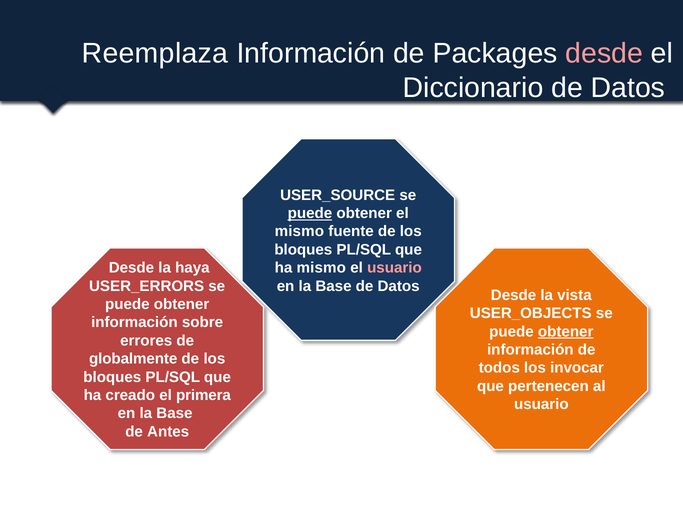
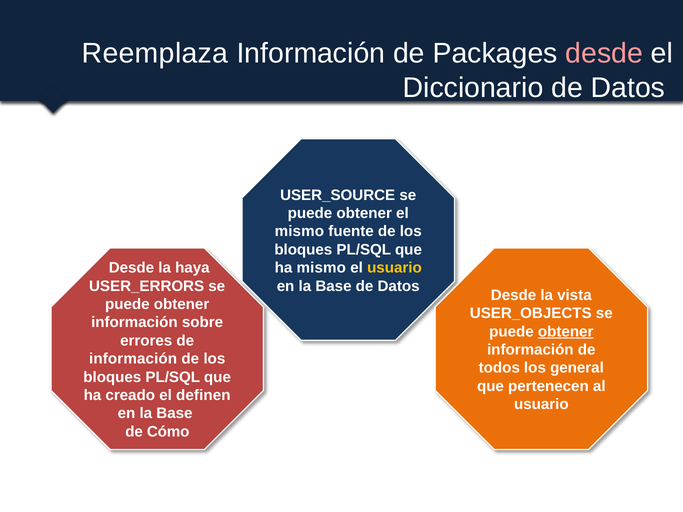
puede at (310, 213) underline: present -> none
usuario at (394, 268) colour: pink -> yellow
globalmente at (133, 359): globalmente -> información
invocar: invocar -> general
primera: primera -> definen
Antes: Antes -> Cómo
